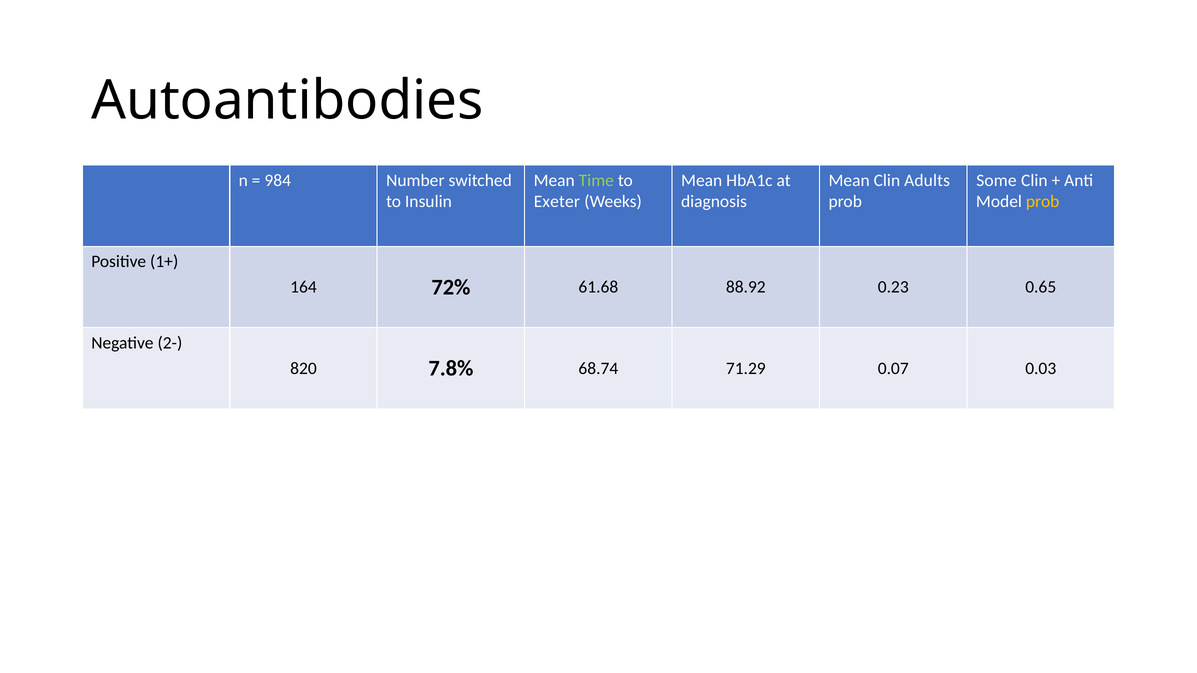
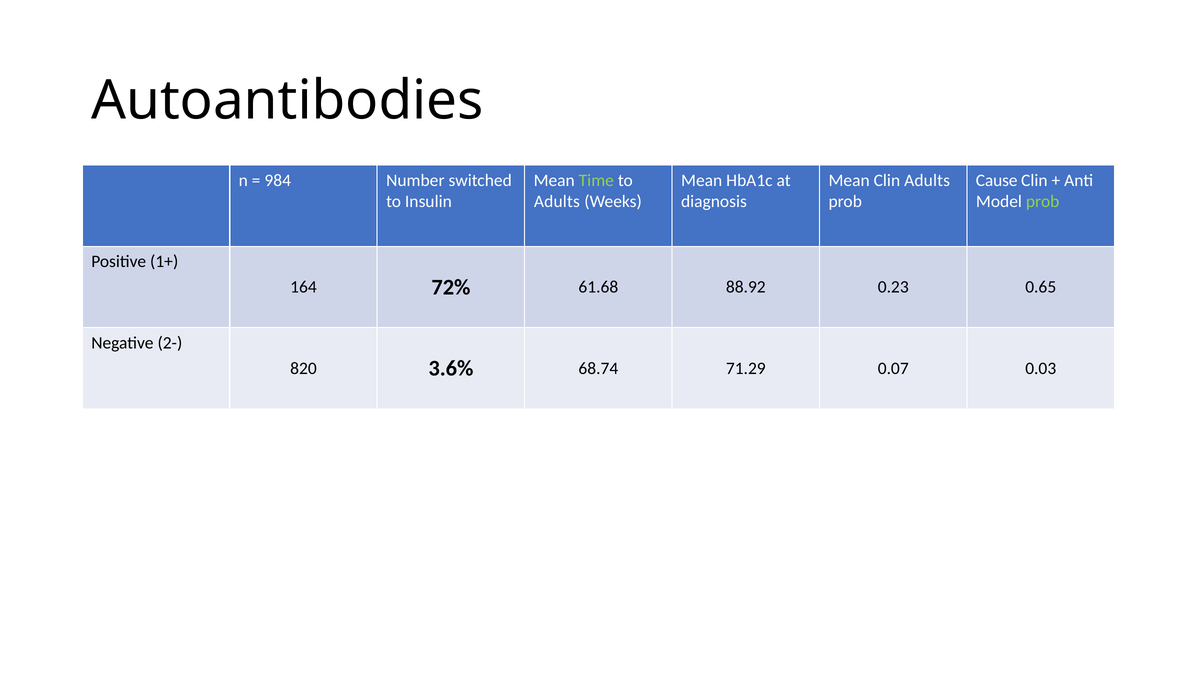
Some: Some -> Cause
Exeter at (557, 202): Exeter -> Adults
prob at (1043, 202) colour: yellow -> light green
7.8%: 7.8% -> 3.6%
